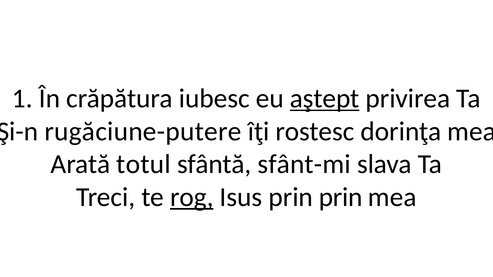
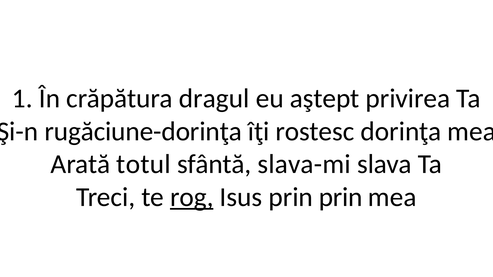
iubesc: iubesc -> dragul
aştept underline: present -> none
rugăciune-putere: rugăciune-putere -> rugăciune-dorinţa
sfânt-mi: sfânt-mi -> slava-mi
